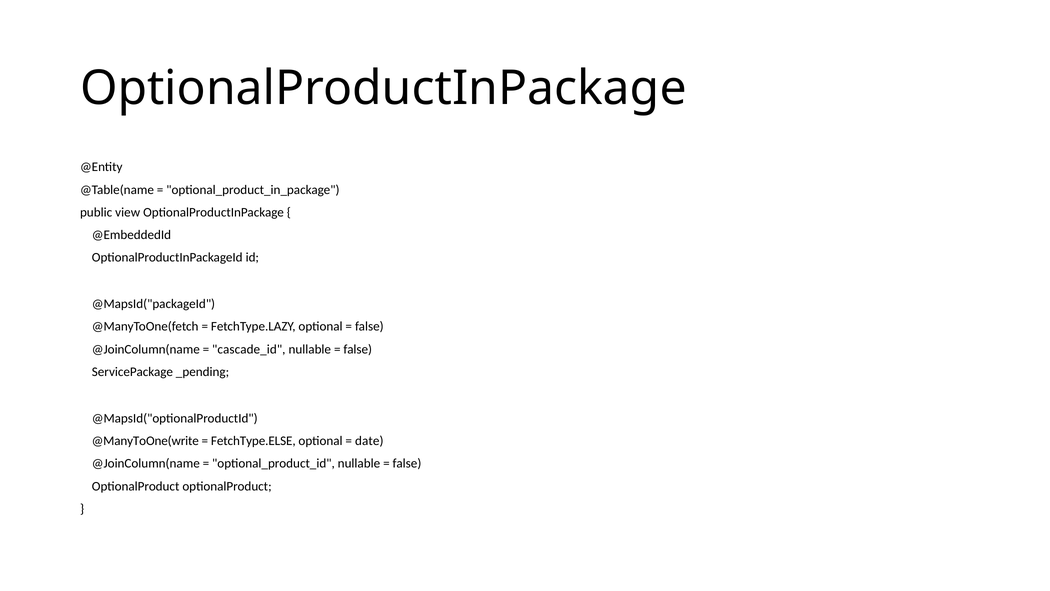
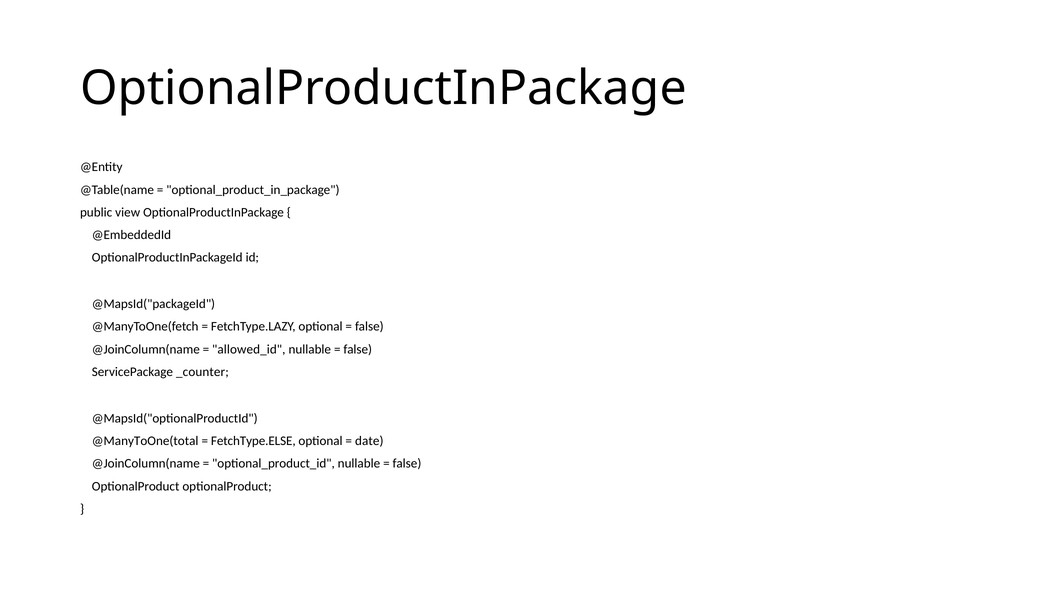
cascade_id: cascade_id -> allowed_id
_pending: _pending -> _counter
@ManyToOne(write: @ManyToOne(write -> @ManyToOne(total
